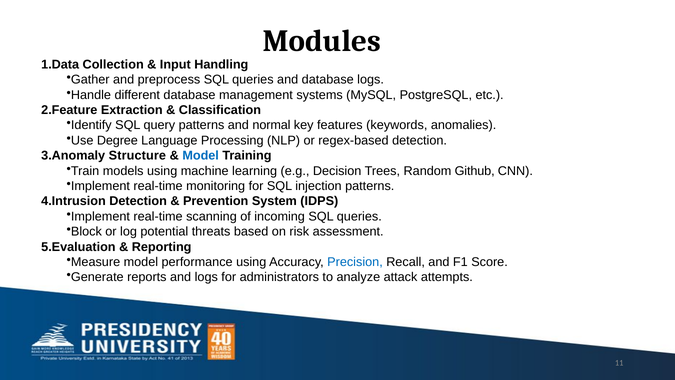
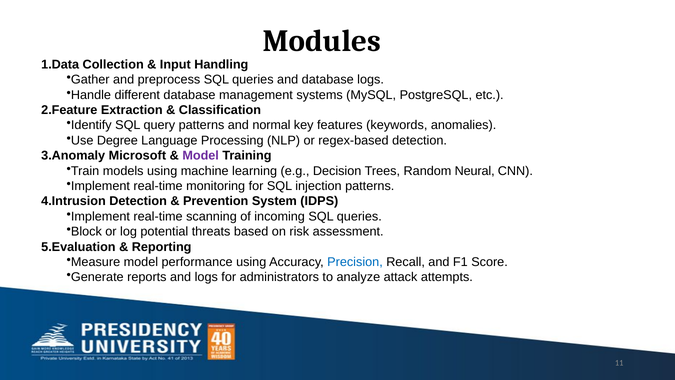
Structure: Structure -> Microsoft
Model at (201, 156) colour: blue -> purple
Github: Github -> Neural
